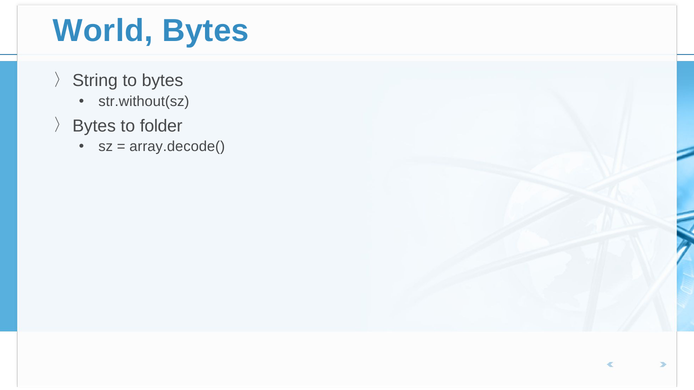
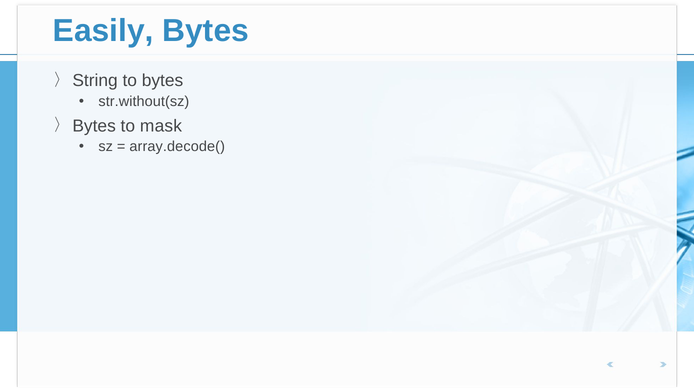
World: World -> Easily
folder: folder -> mask
